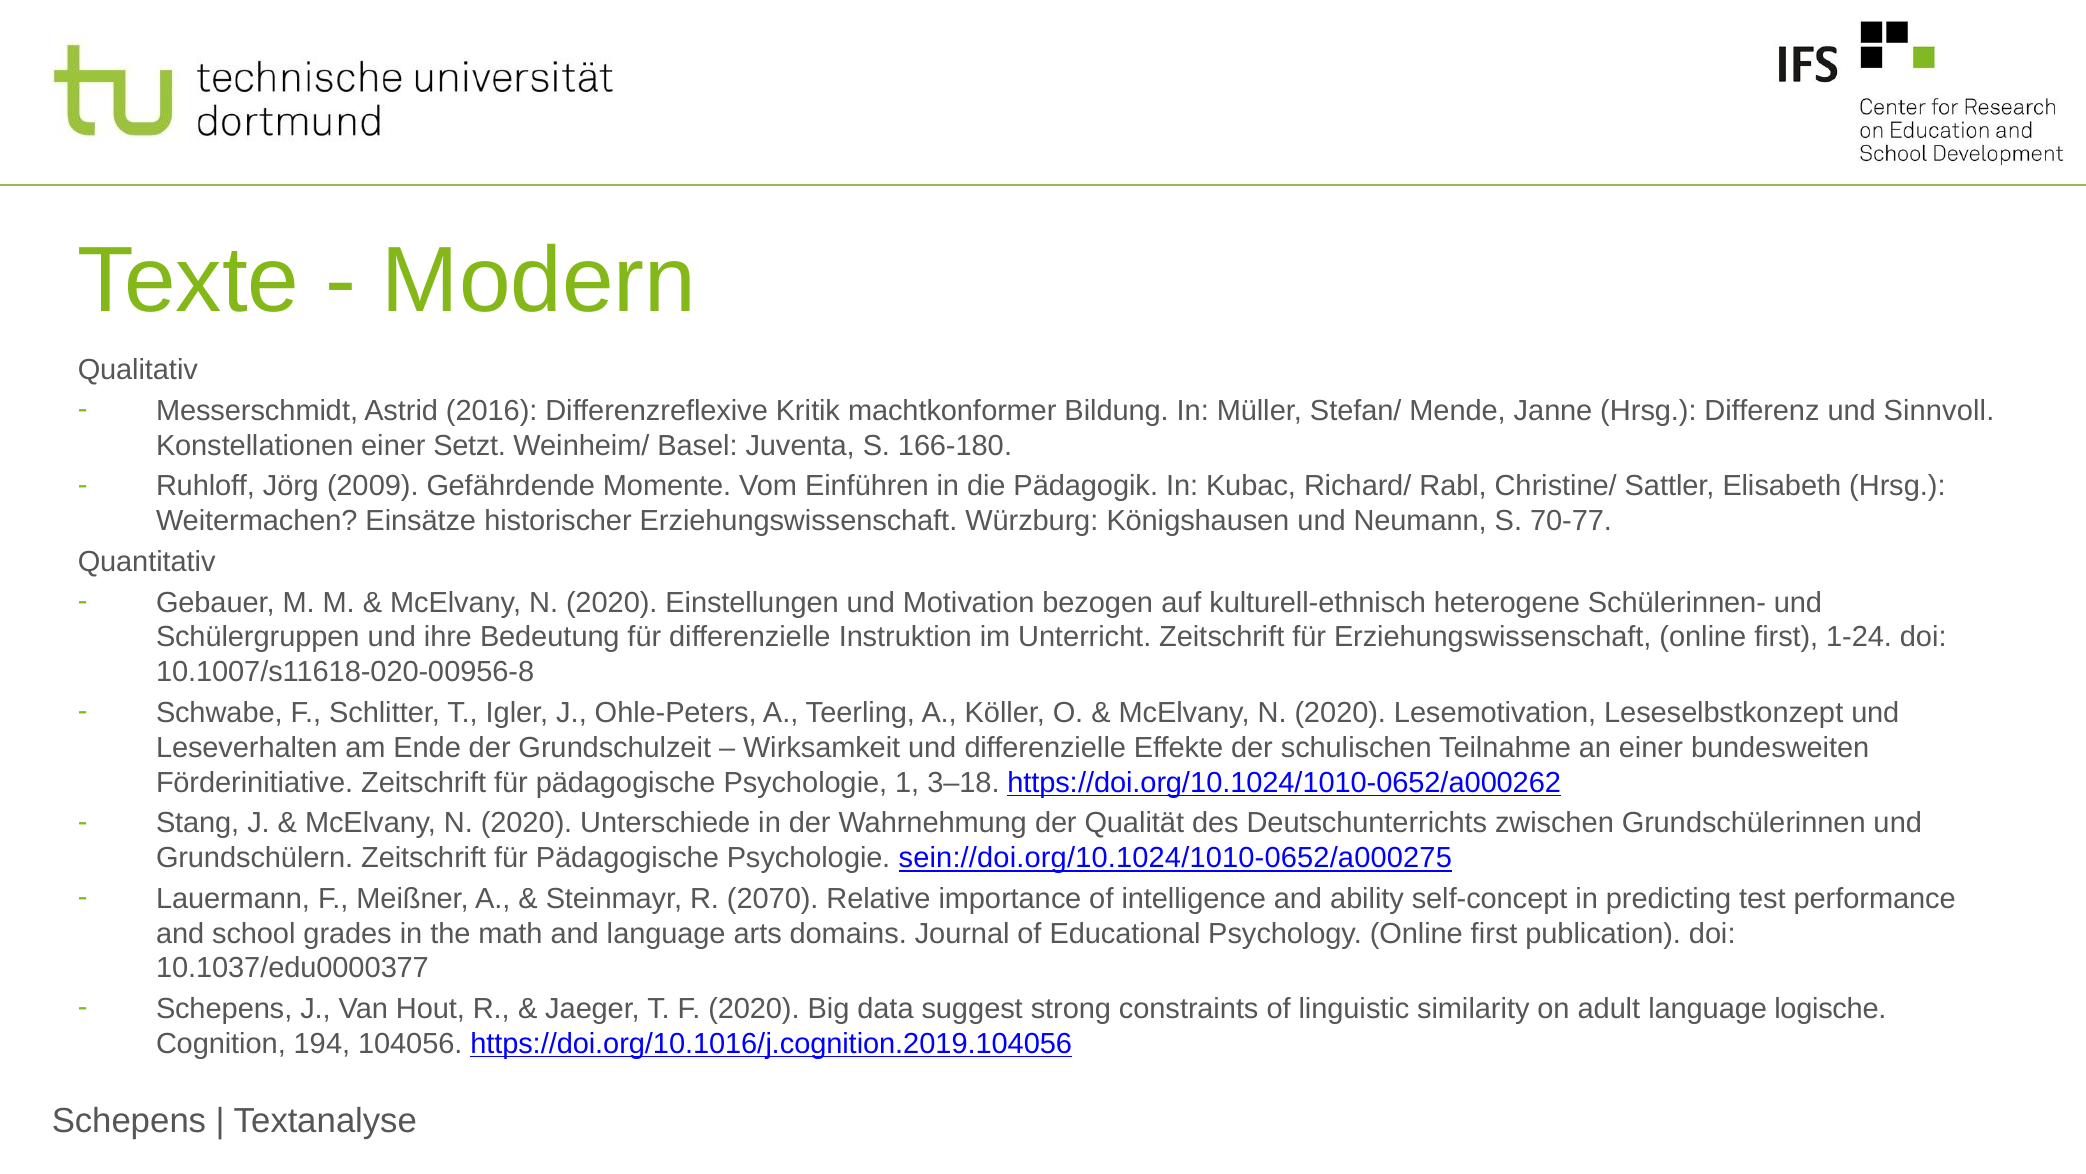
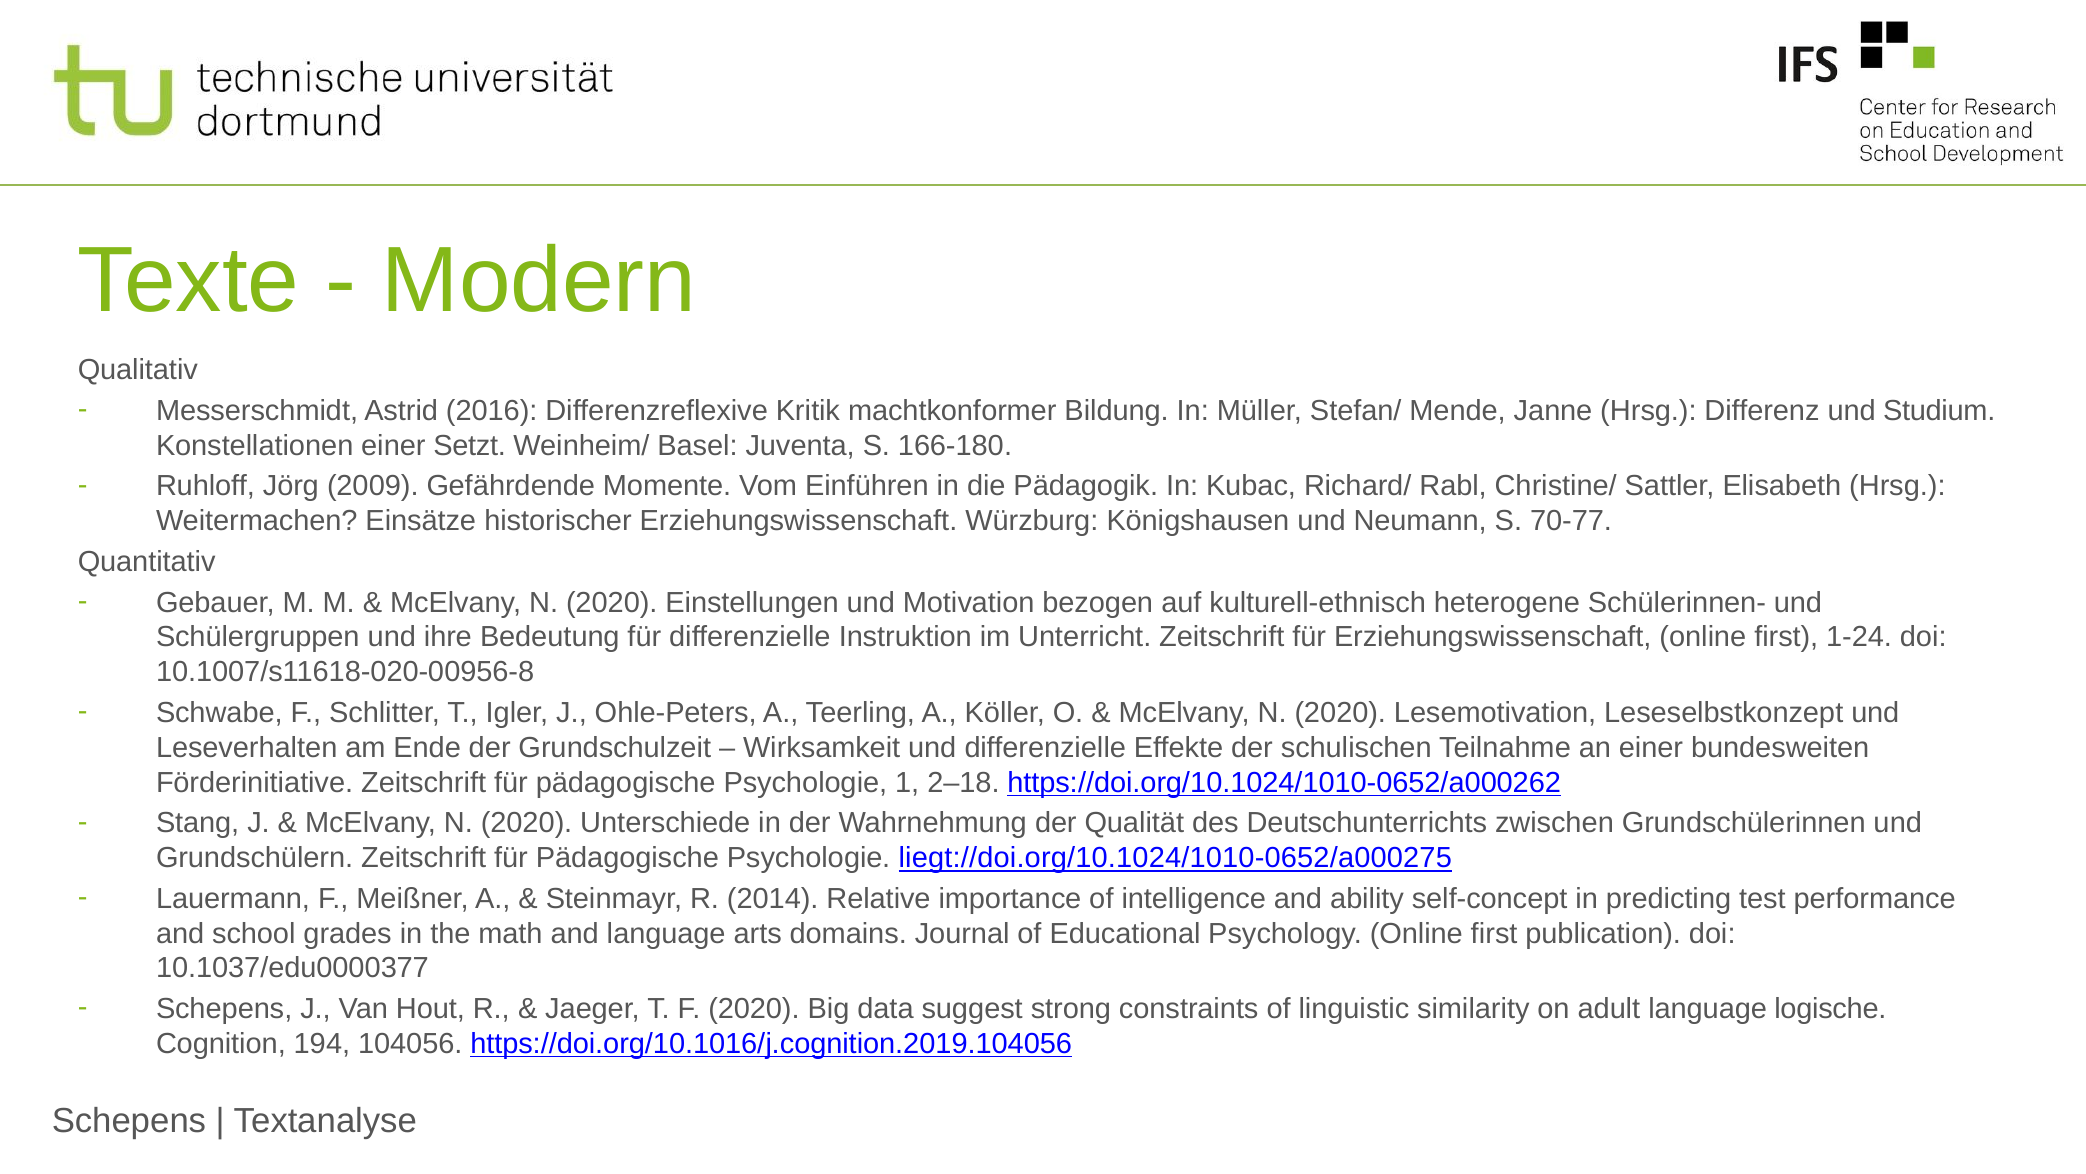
Sinnvoll: Sinnvoll -> Studium
3–18: 3–18 -> 2–18
sein://doi.org/10.1024/1010-0652/a000275: sein://doi.org/10.1024/1010-0652/a000275 -> liegt://doi.org/10.1024/1010-0652/a000275
2070: 2070 -> 2014
